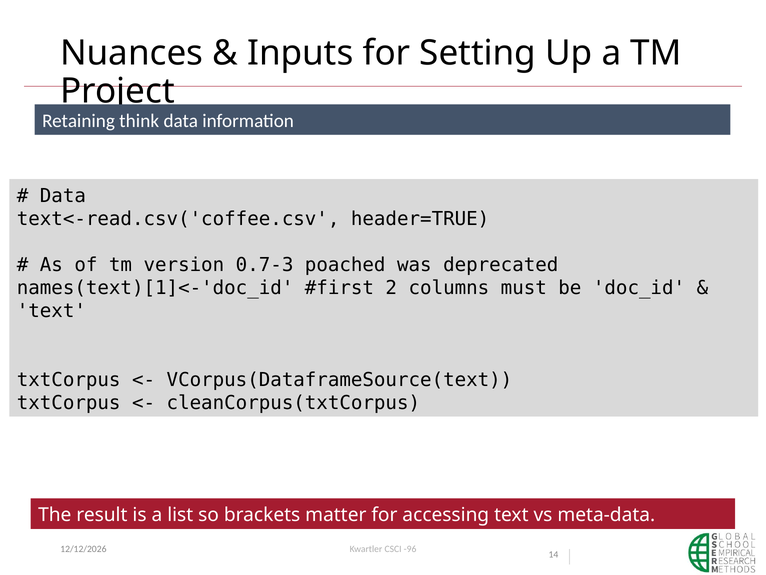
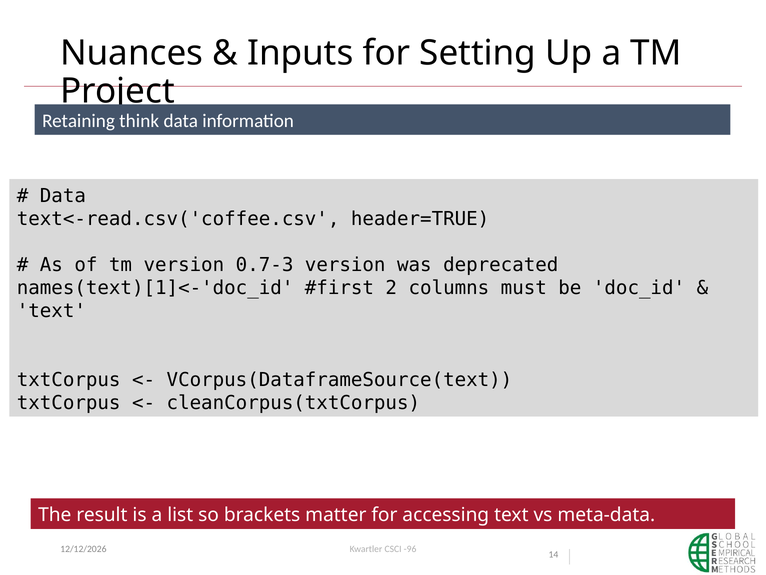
0.7-3 poached: poached -> version
